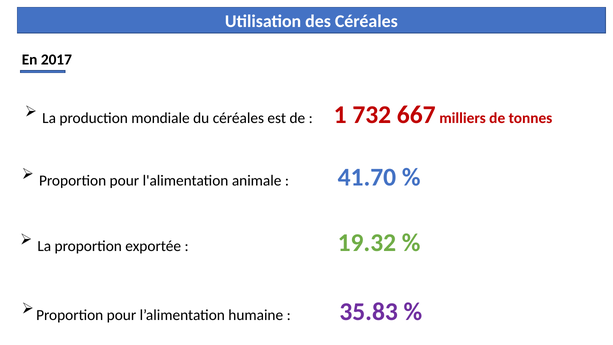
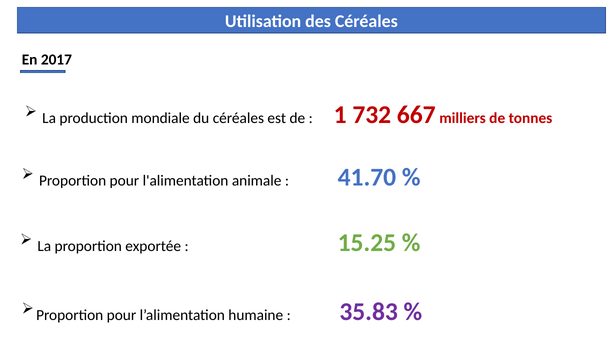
19.32: 19.32 -> 15.25
